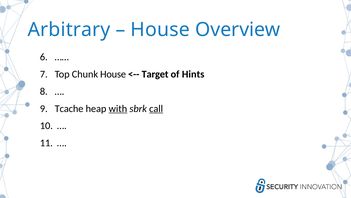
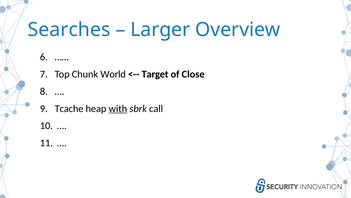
Arbitrary: Arbitrary -> Searches
House at (160, 29): House -> Larger
Chunk House: House -> World
Hints: Hints -> Close
call underline: present -> none
